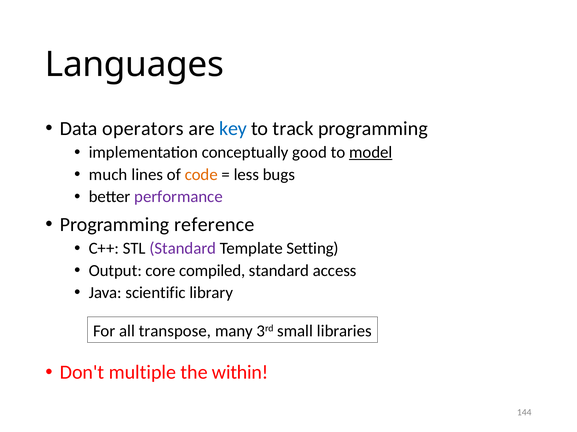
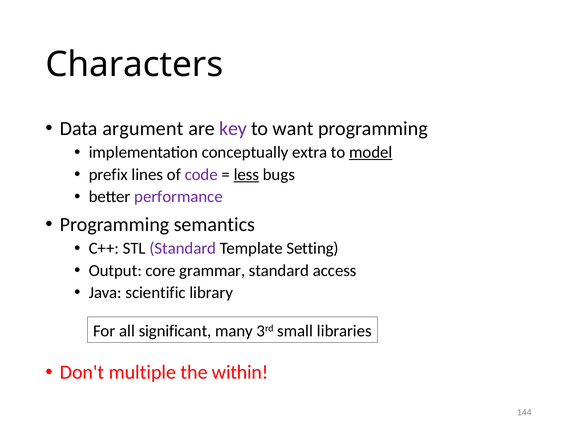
Languages: Languages -> Characters
operators: operators -> argument
key colour: blue -> purple
track: track -> want
good: good -> extra
much: much -> prefix
code colour: orange -> purple
less underline: none -> present
reference: reference -> semantics
compiled: compiled -> grammar
transpose: transpose -> significant
